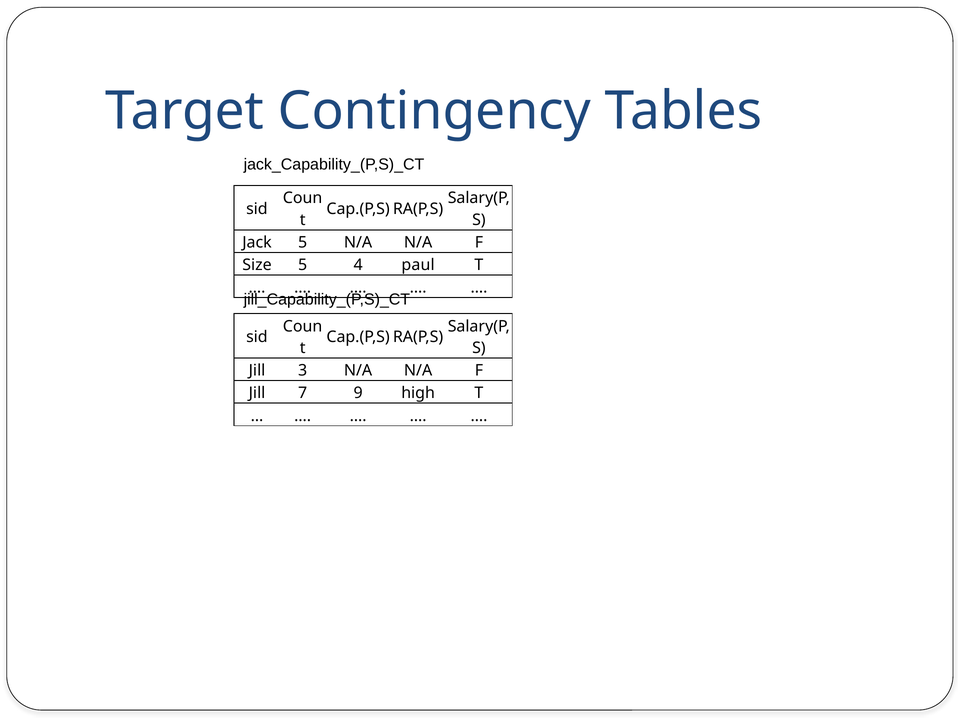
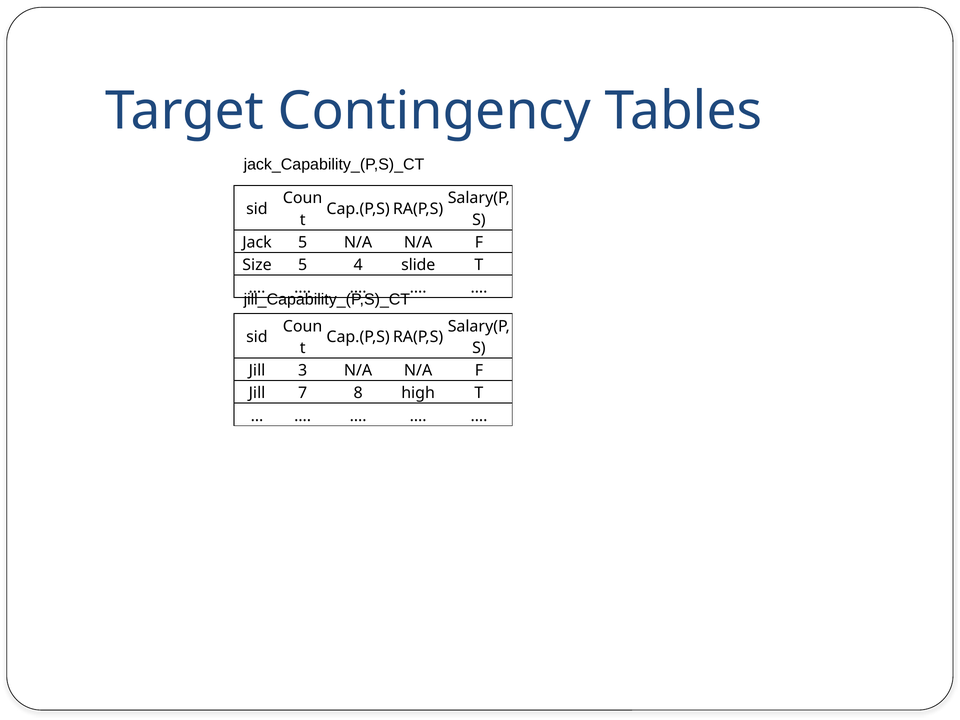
paul: paul -> slide
9: 9 -> 8
